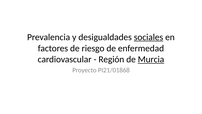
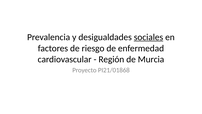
Murcia underline: present -> none
